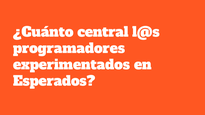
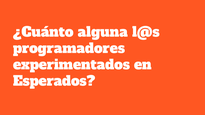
central: central -> alguna
